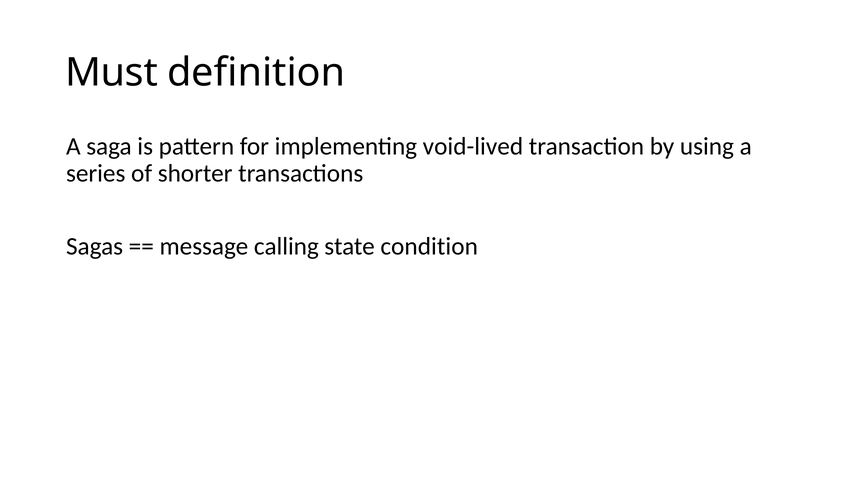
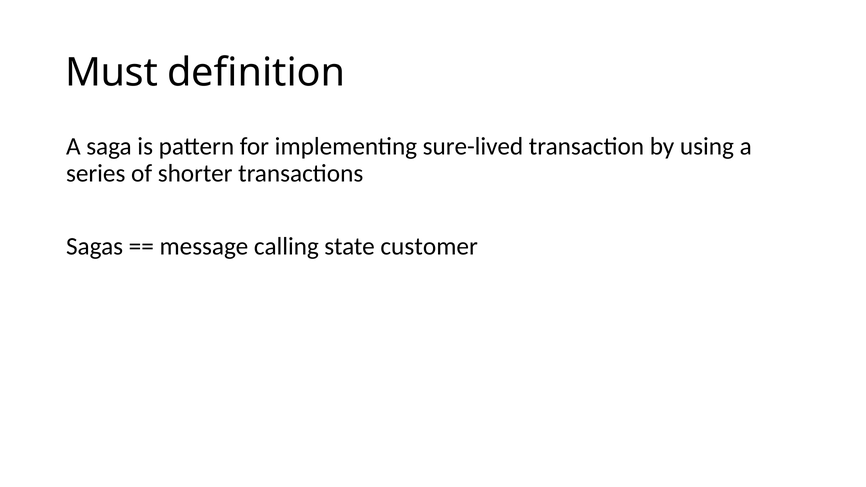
void-lived: void-lived -> sure-lived
condition: condition -> customer
